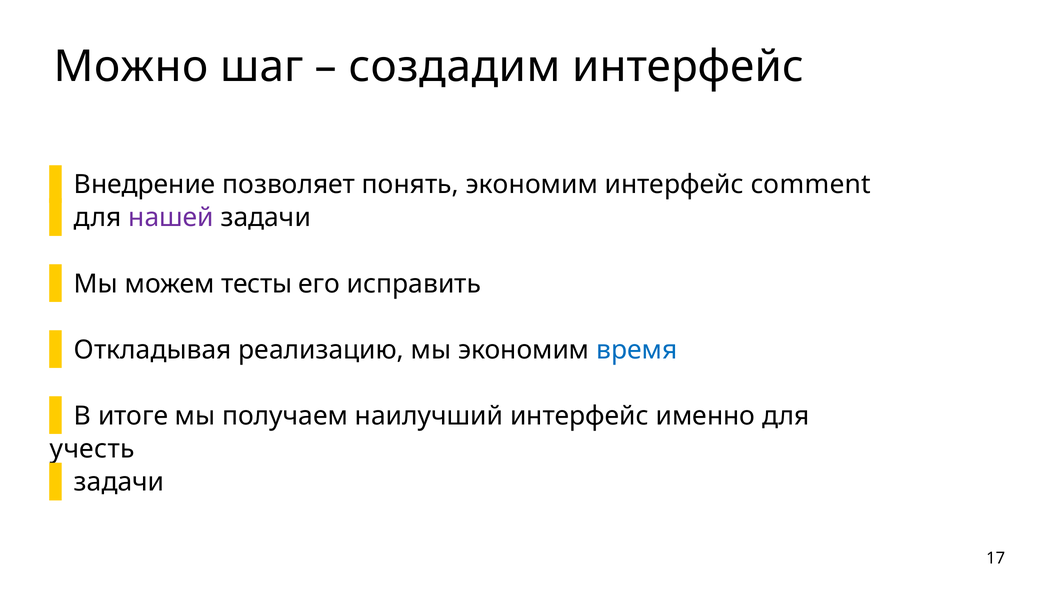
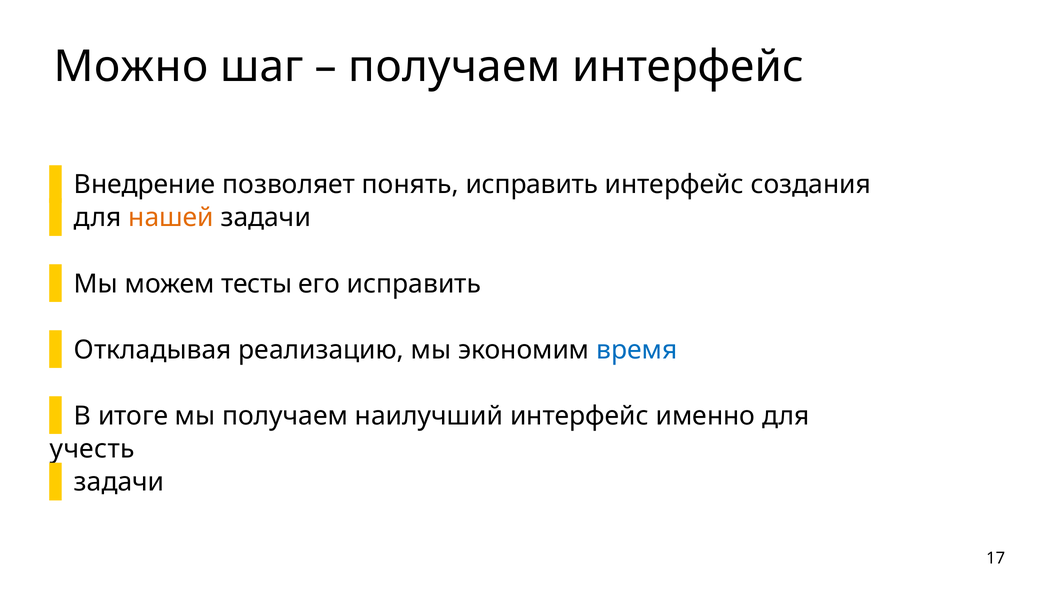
создадим at (454, 67): создадим -> получаем
понять экономим: экономим -> исправить
comment: comment -> создания
нашей colour: purple -> orange
